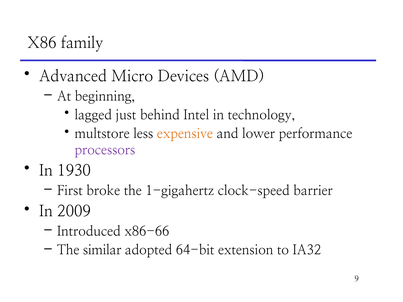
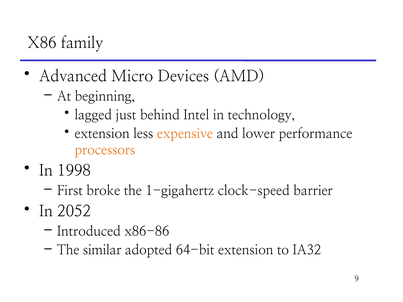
multstore at (102, 134): multstore -> extension
processors colour: purple -> orange
1930: 1930 -> 1998
2009: 2009 -> 2052
x86-66: x86-66 -> x86-86
